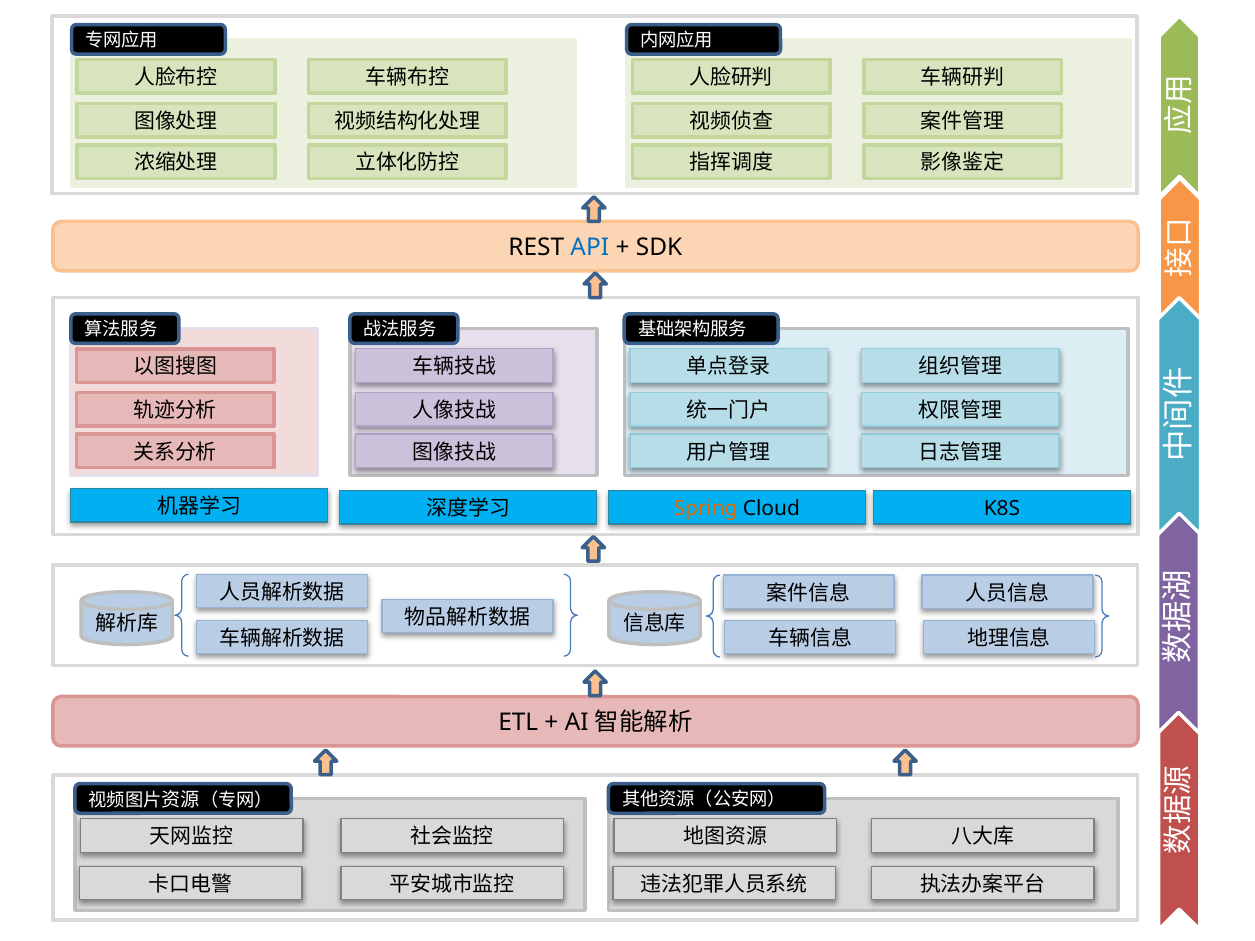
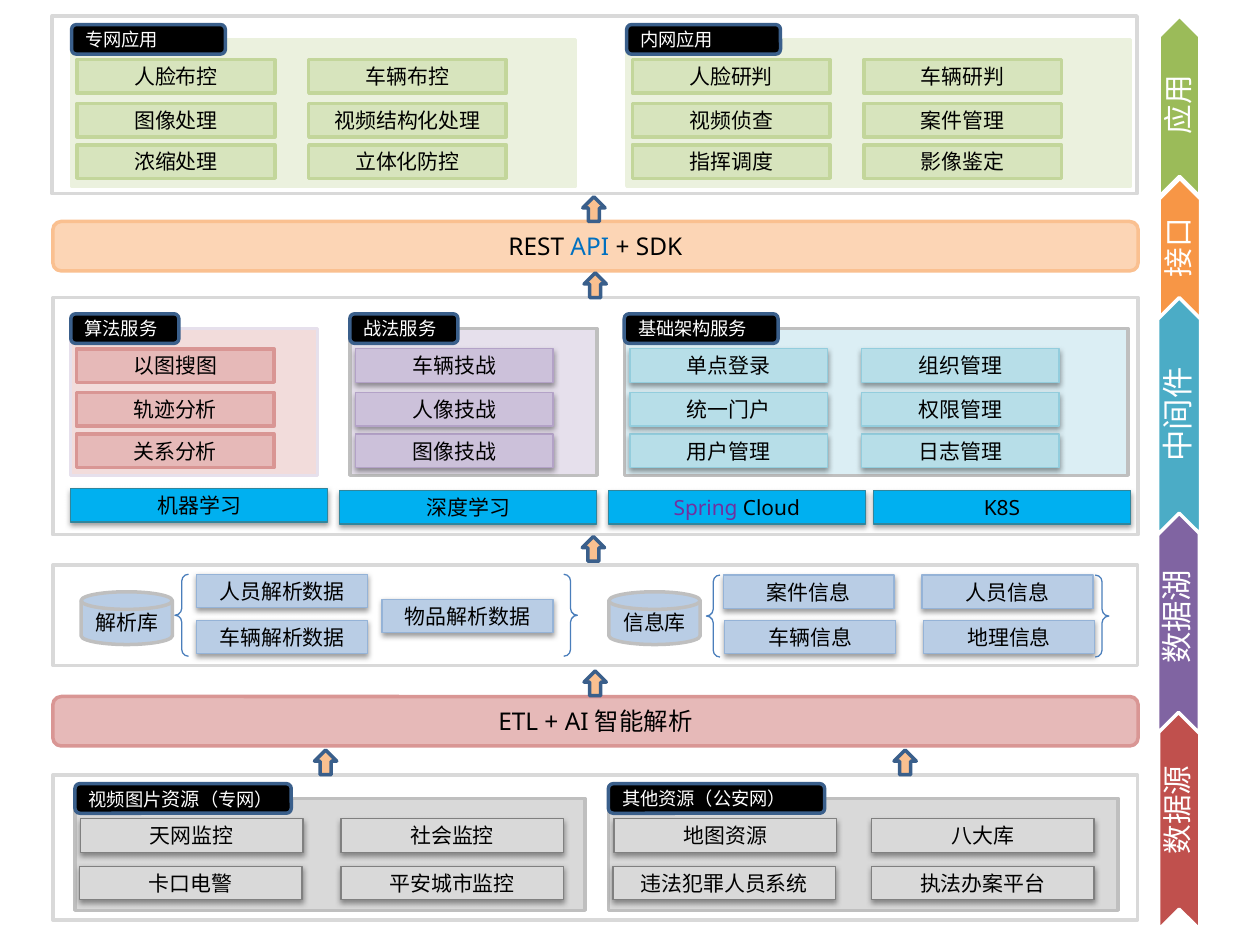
Spring colour: orange -> purple
